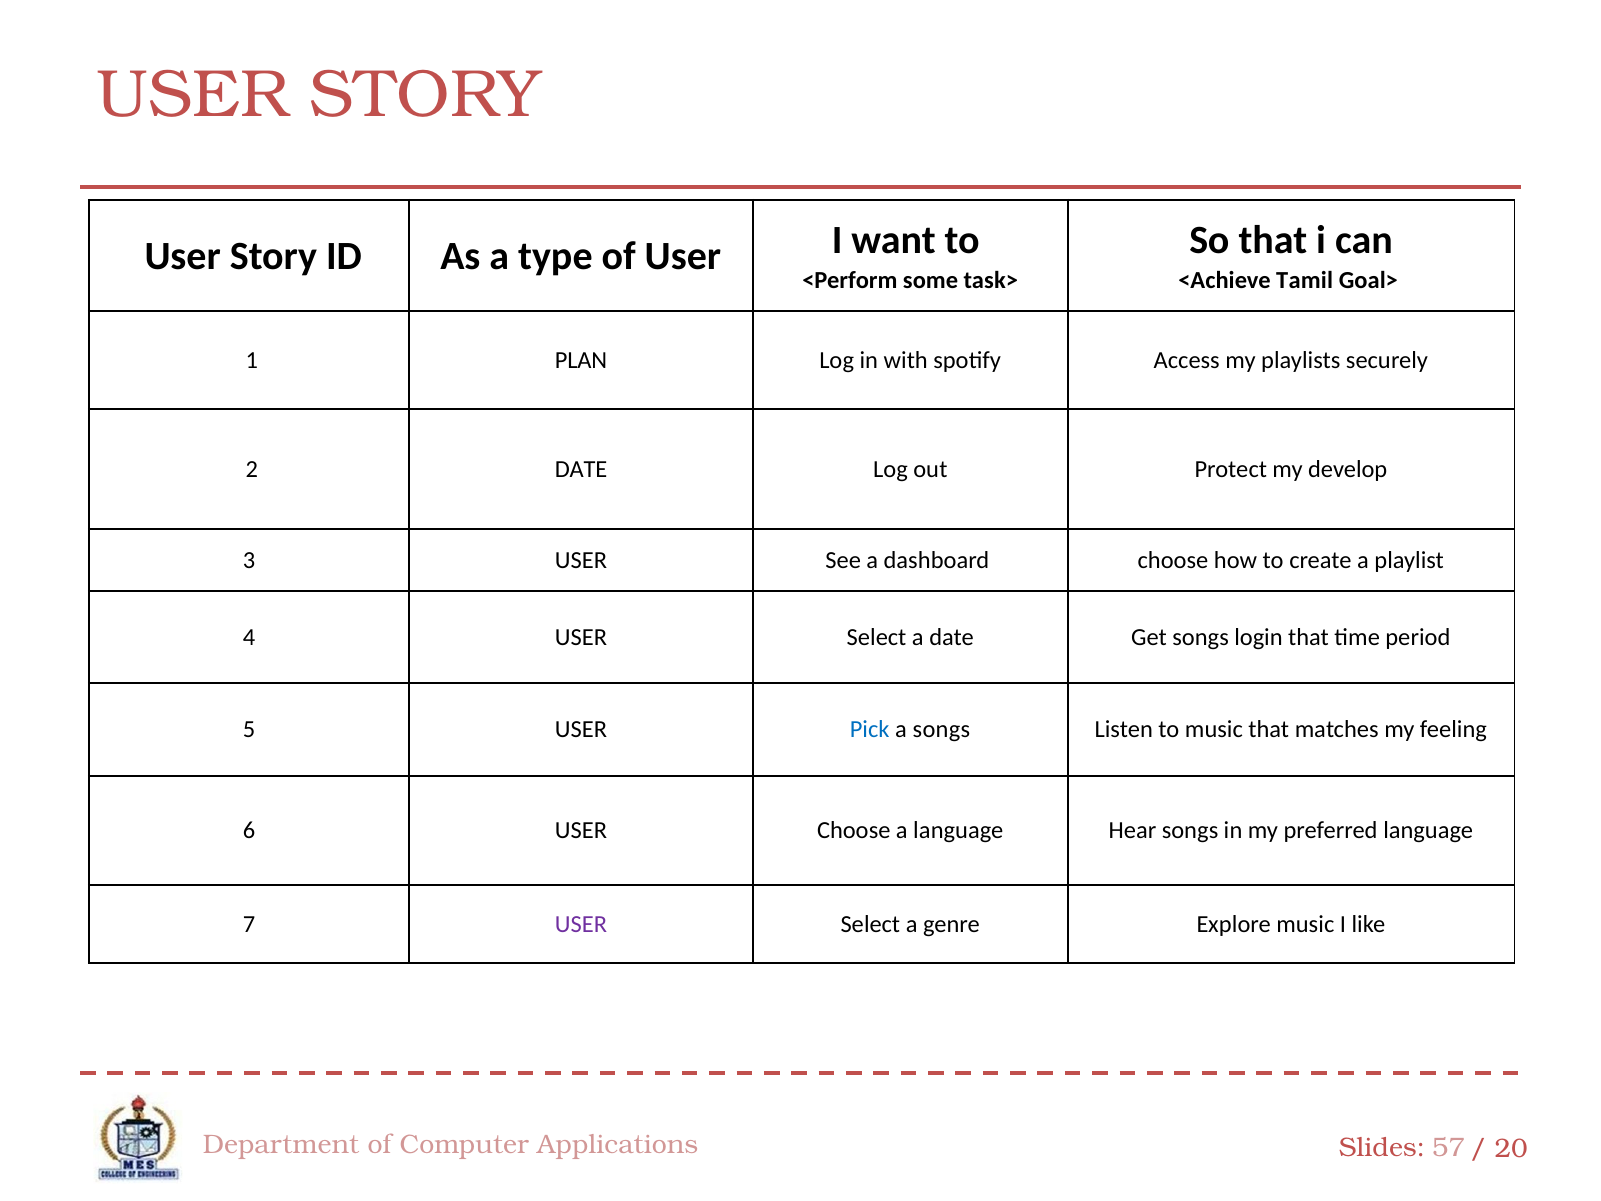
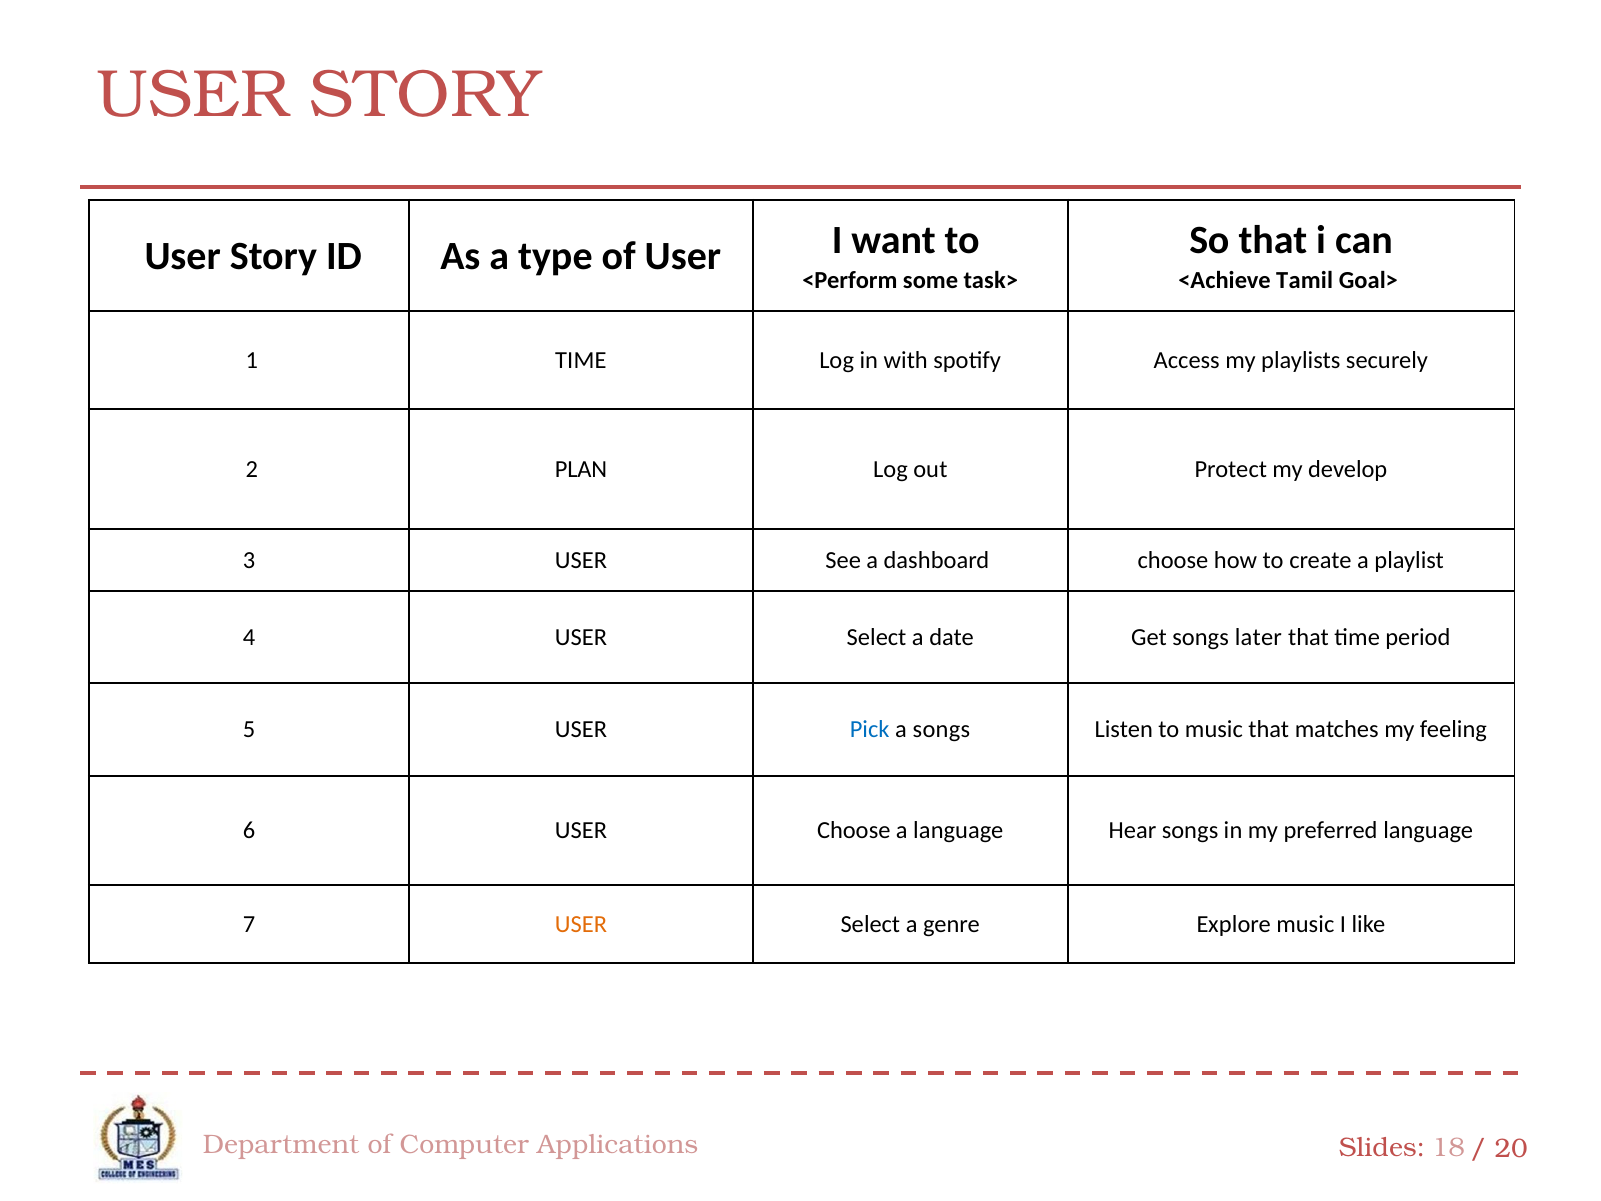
1 PLAN: PLAN -> TIME
2 DATE: DATE -> PLAN
login: login -> later
USER at (581, 924) colour: purple -> orange
57: 57 -> 18
